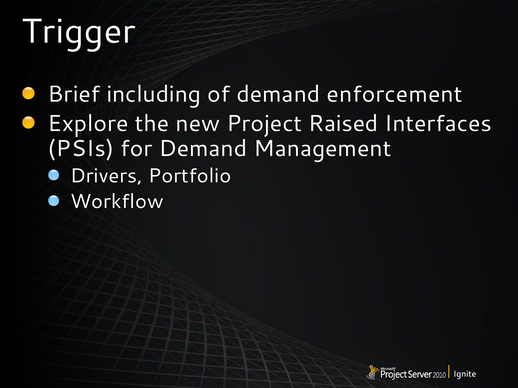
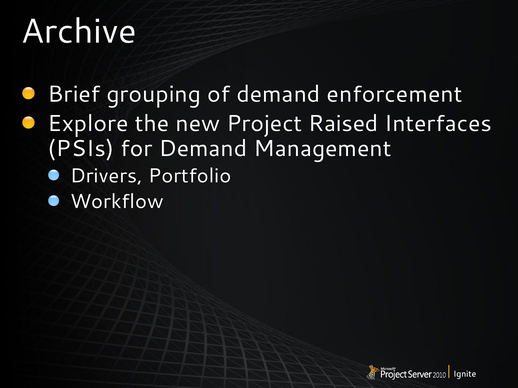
Trigger: Trigger -> Archive
including: including -> grouping
